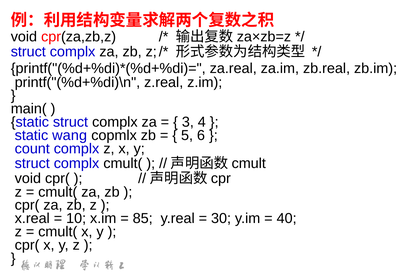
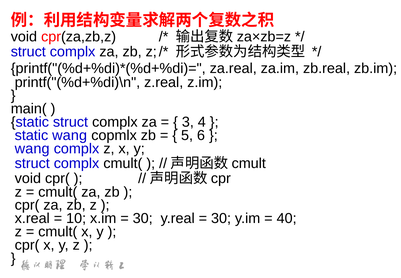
count at (32, 148): count -> wang
85 at (143, 218): 85 -> 30
